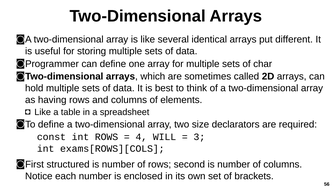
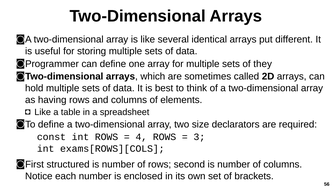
char: char -> they
4 WILL: WILL -> ROWS
